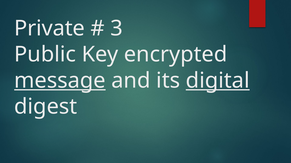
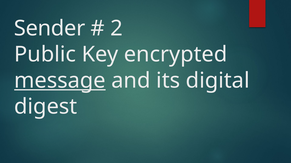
Private: Private -> Sender
3: 3 -> 2
digital underline: present -> none
